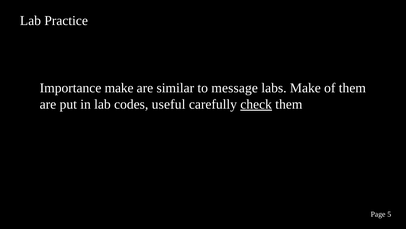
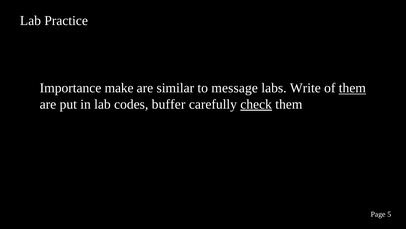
labs Make: Make -> Write
them at (352, 88) underline: none -> present
useful: useful -> buffer
